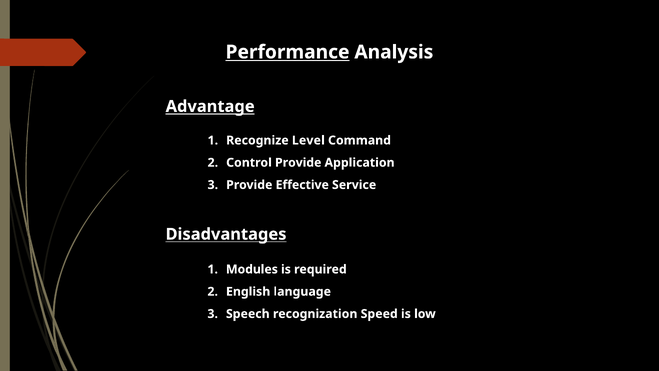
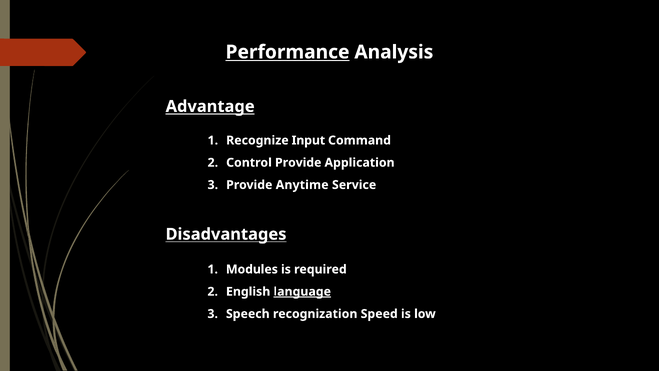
Level: Level -> Input
Effective: Effective -> Anytime
language underline: none -> present
